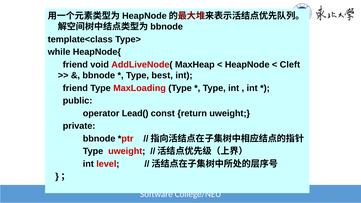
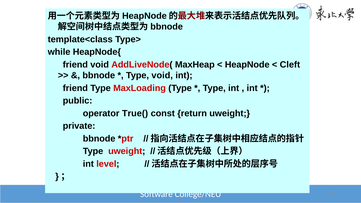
Type best: best -> void
Lead(: Lead( -> True(
